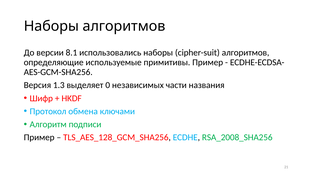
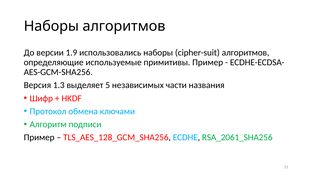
8.1: 8.1 -> 1.9
0: 0 -> 5
RSA_2008_SHA256: RSA_2008_SHA256 -> RSA_2061_SHA256
